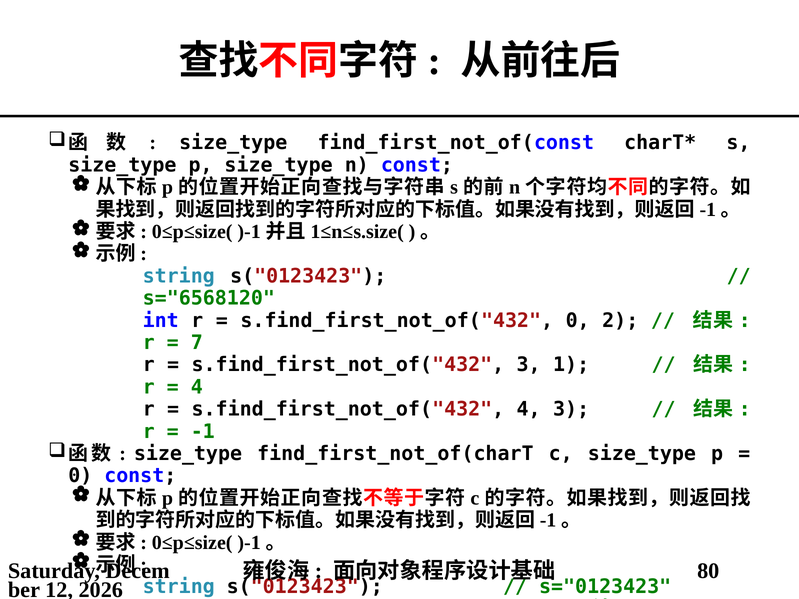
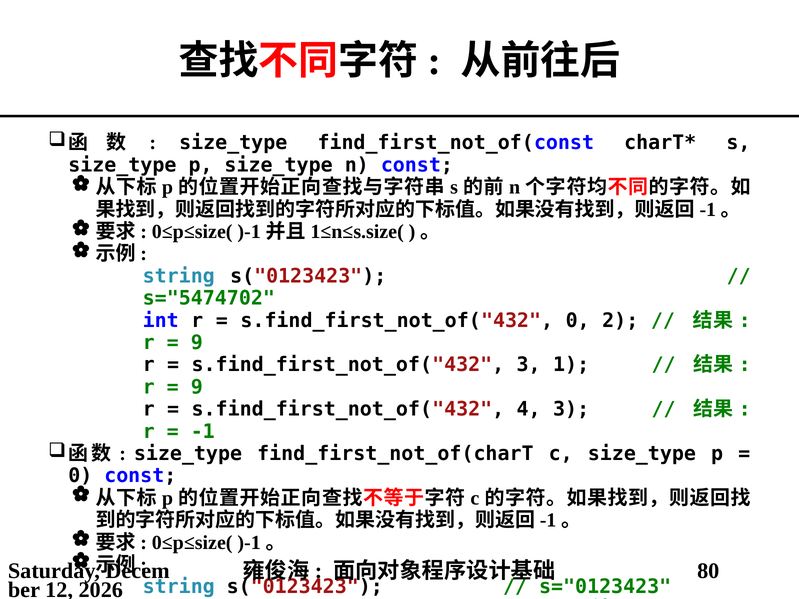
s="6568120: s="6568120 -> s="5474702
7 at (197, 343): 7 -> 9
4 at (197, 387): 4 -> 9
